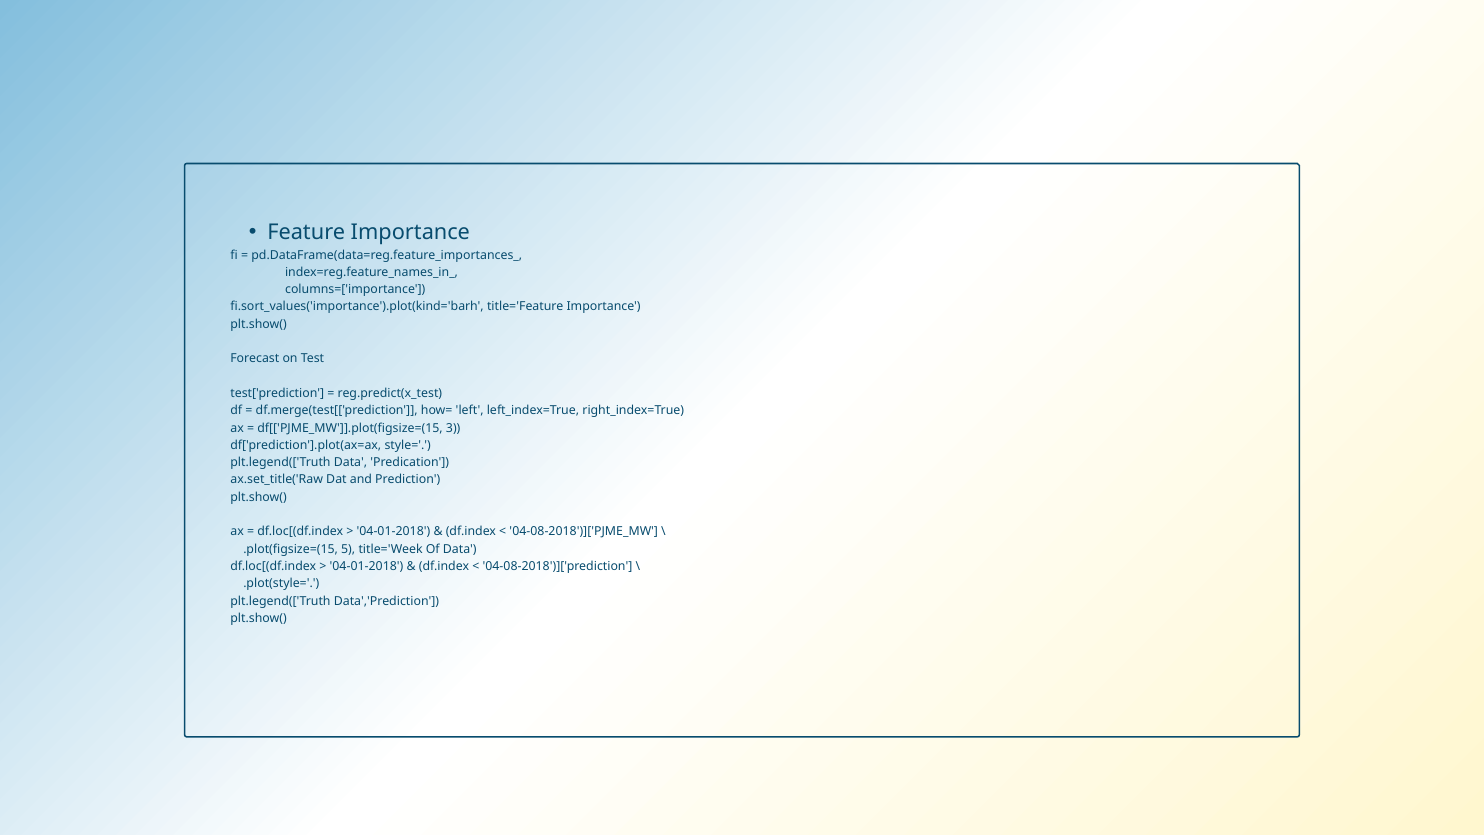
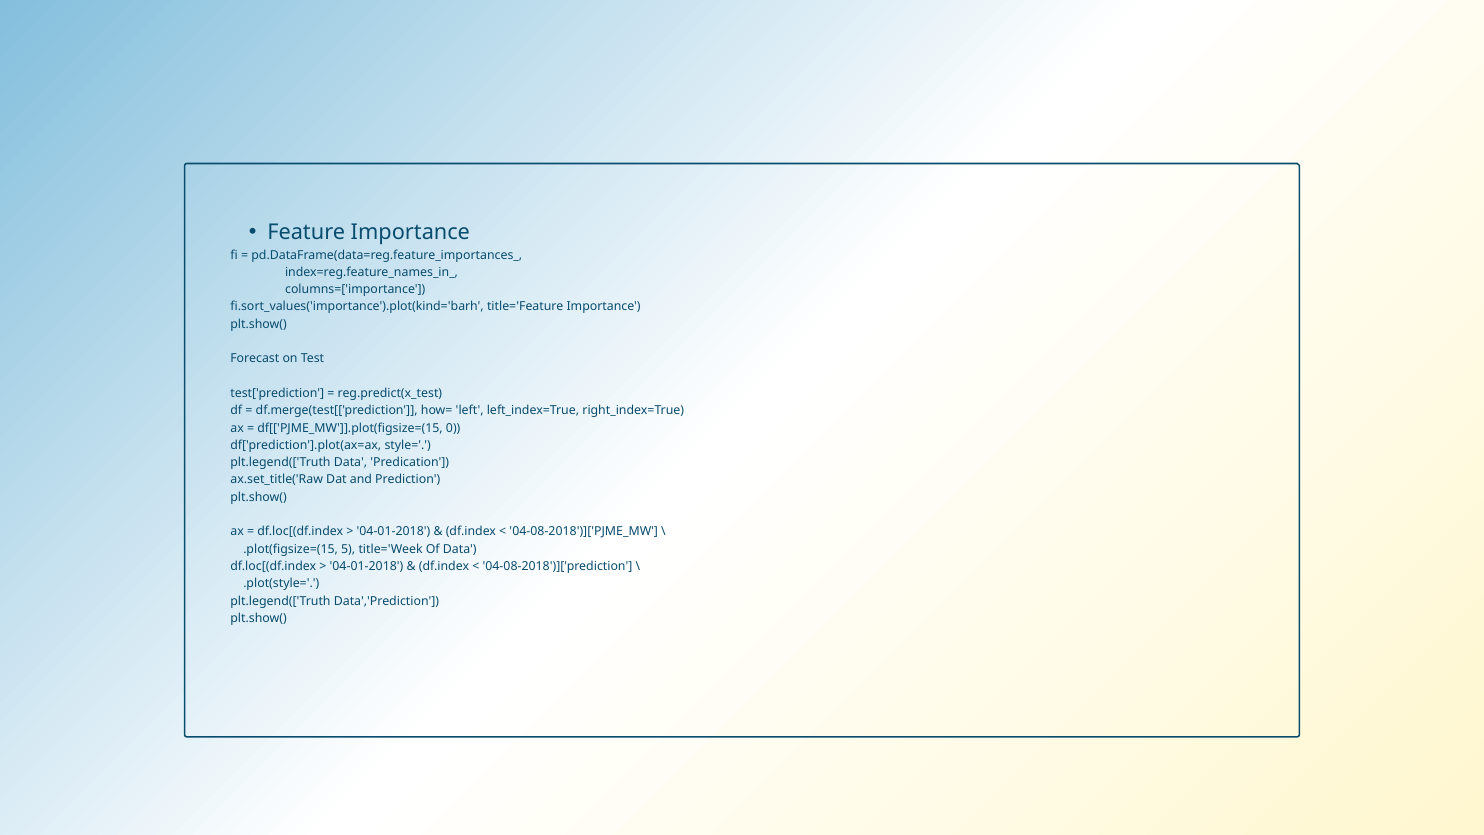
3: 3 -> 0
